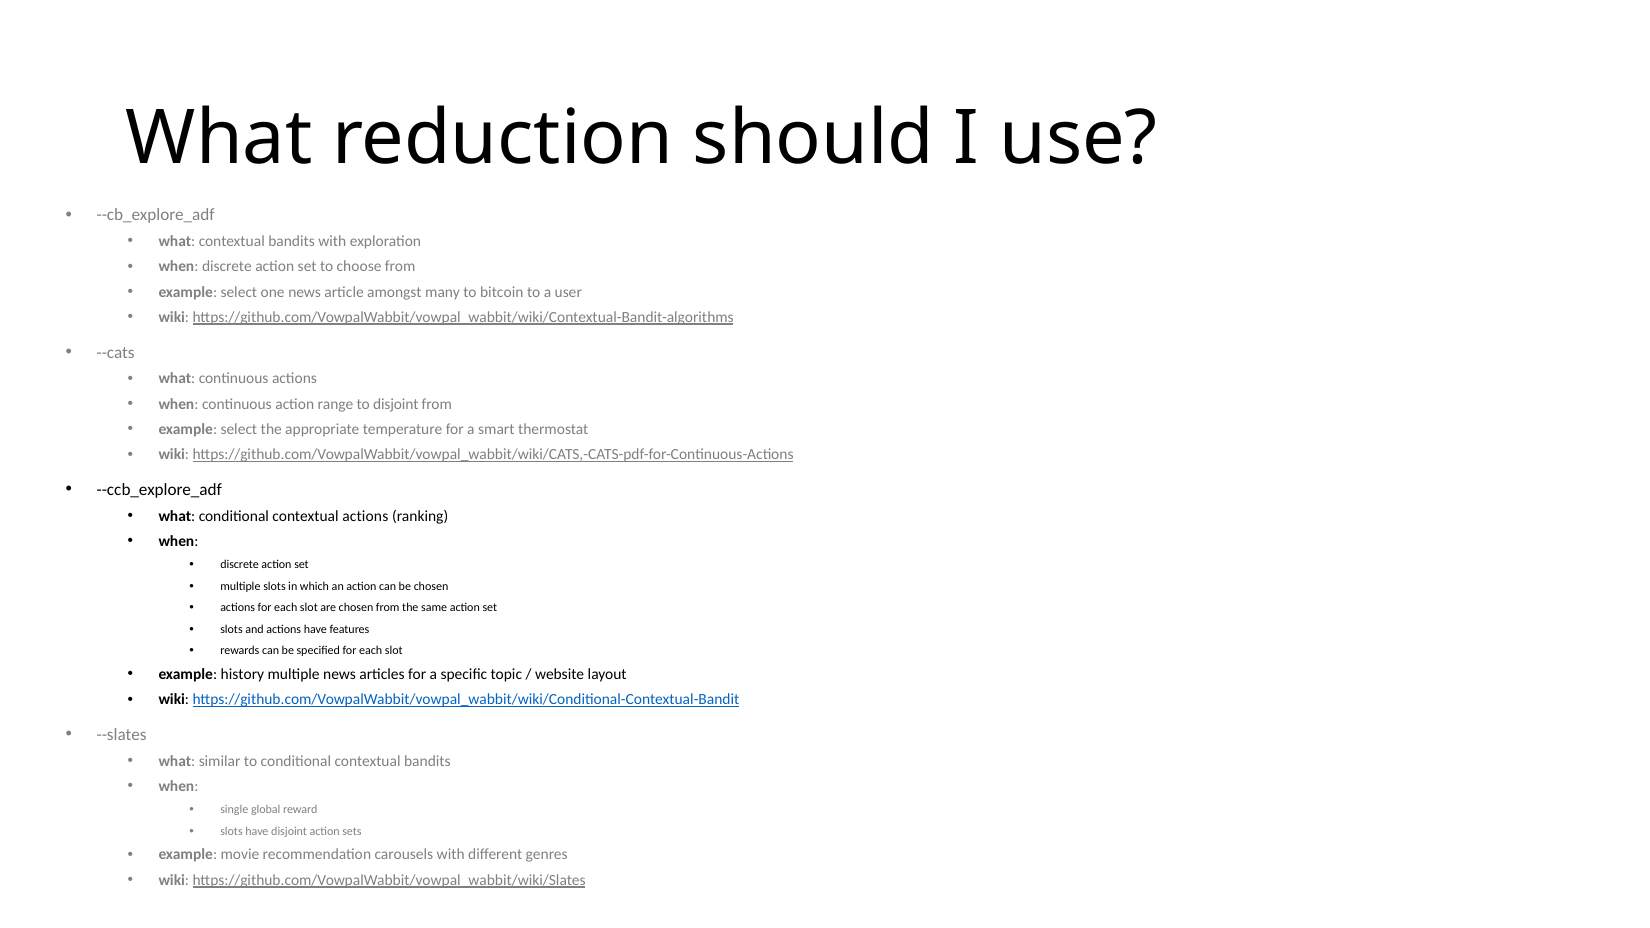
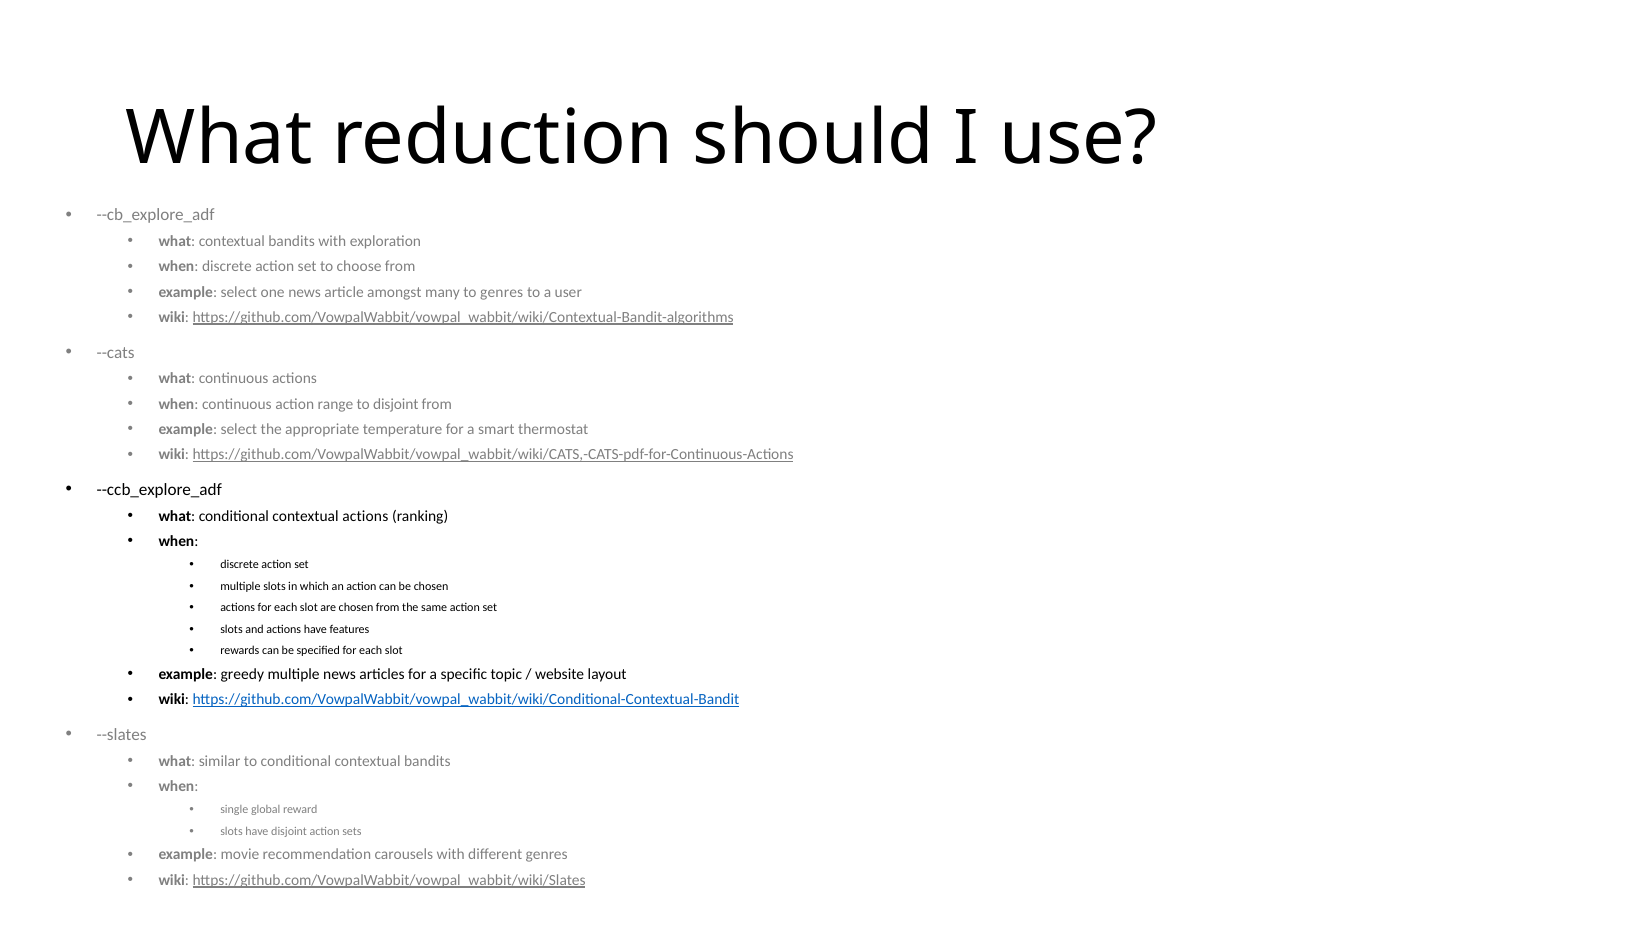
to bitcoin: bitcoin -> genres
history: history -> greedy
